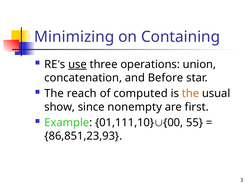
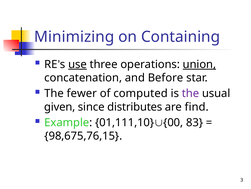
union underline: none -> present
reach: reach -> fewer
the at (191, 93) colour: orange -> purple
show: show -> given
nonempty: nonempty -> distributes
first: first -> find
55: 55 -> 83
86,851,23,93: 86,851,23,93 -> 98,675,76,15
